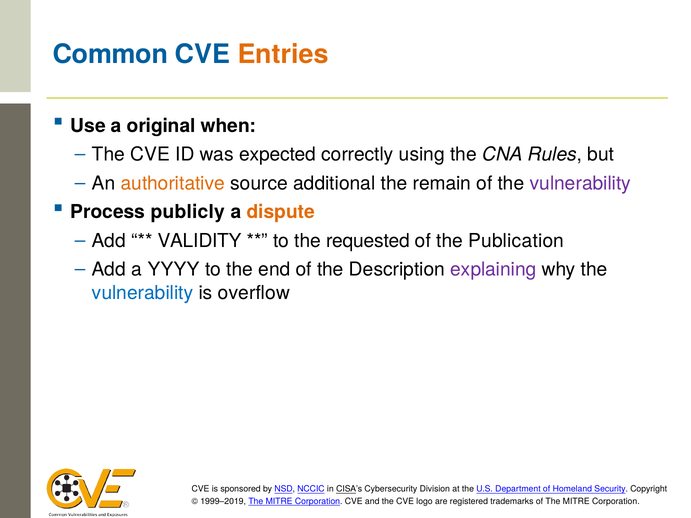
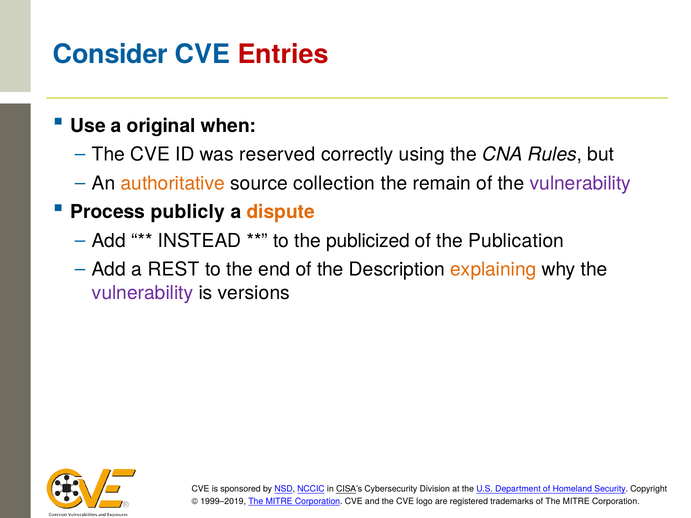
Common: Common -> Consider
Entries colour: orange -> red
expected: expected -> reserved
additional: additional -> collection
VALIDITY: VALIDITY -> INSTEAD
requested: requested -> publicized
YYYY: YYYY -> REST
explaining colour: purple -> orange
vulnerability at (143, 293) colour: blue -> purple
overflow: overflow -> versions
